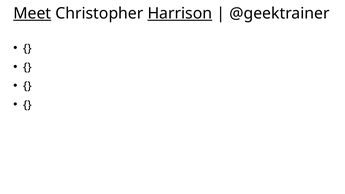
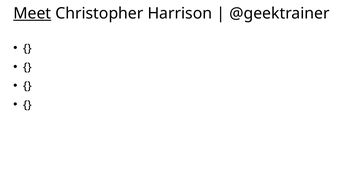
Harrison underline: present -> none
